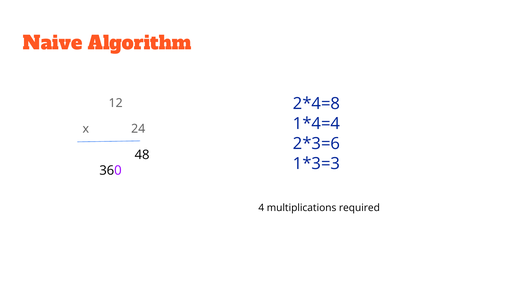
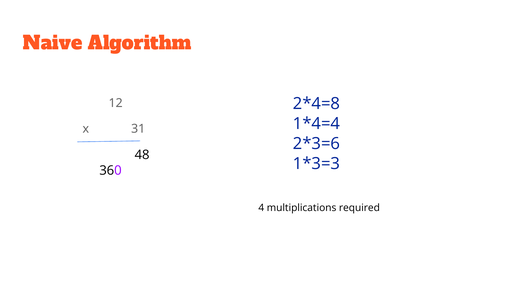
24: 24 -> 31
